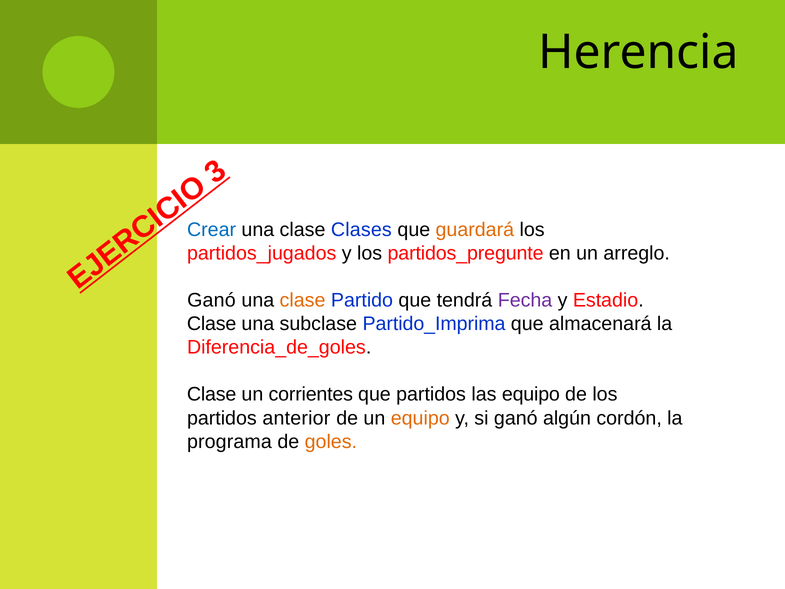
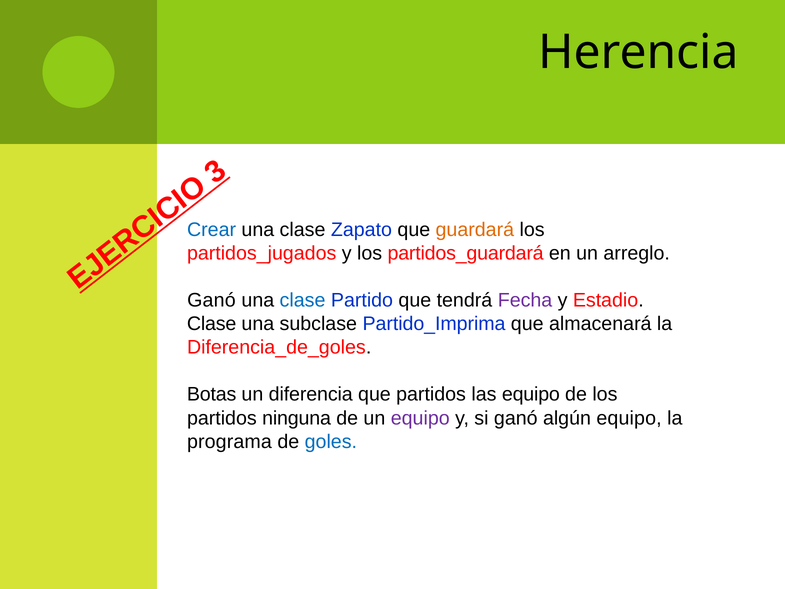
Clases: Clases -> Zapato
partidos_pregunte: partidos_pregunte -> partidos_guardará
clase at (303, 300) colour: orange -> blue
Clase at (212, 394): Clase -> Botas
corrientes: corrientes -> diferencia
anterior: anterior -> ninguna
equipo at (420, 418) colour: orange -> purple
algún cordón: cordón -> equipo
goles colour: orange -> blue
